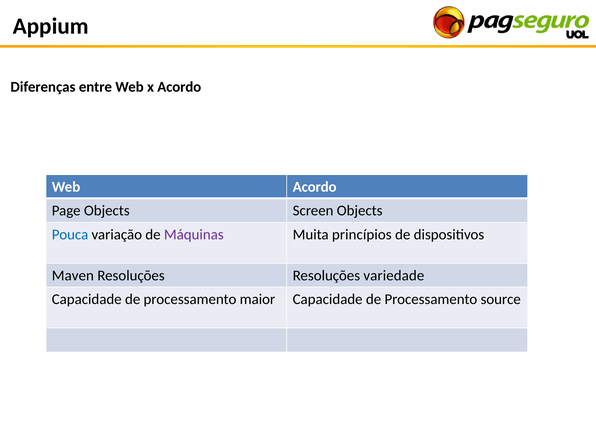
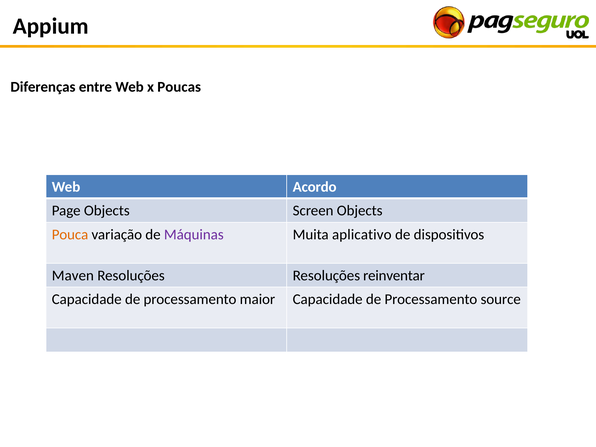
x Acordo: Acordo -> Poucas
Pouca colour: blue -> orange
princípios: princípios -> aplicativo
variedade: variedade -> reinventar
